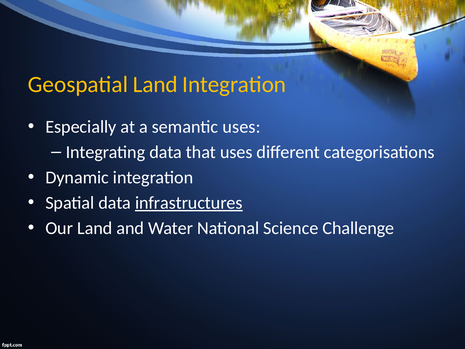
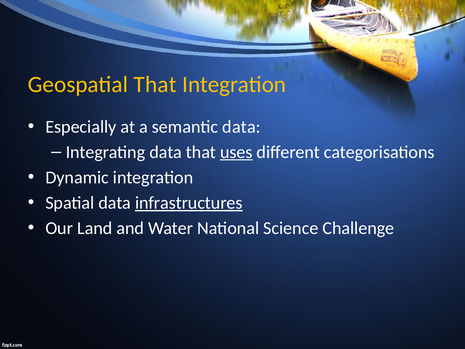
Geospatial Land: Land -> That
semantic uses: uses -> data
uses at (236, 152) underline: none -> present
